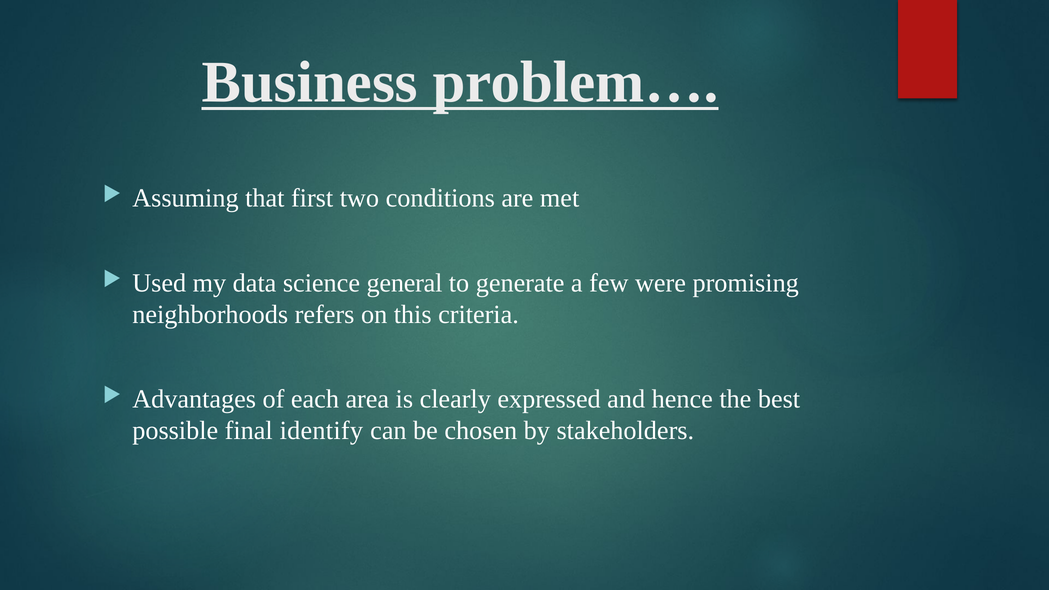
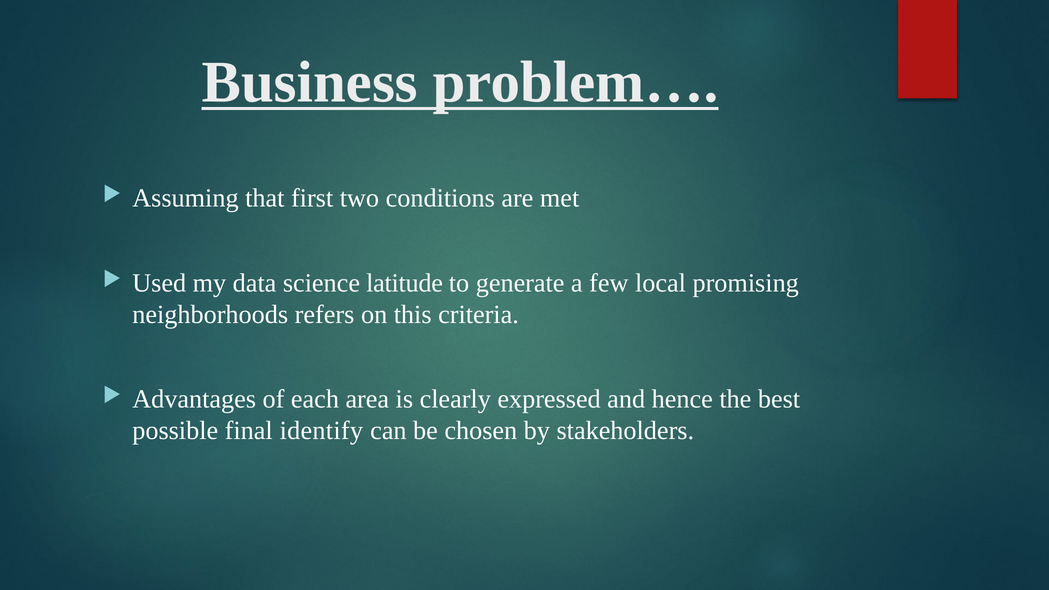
general: general -> latitude
were: were -> local
